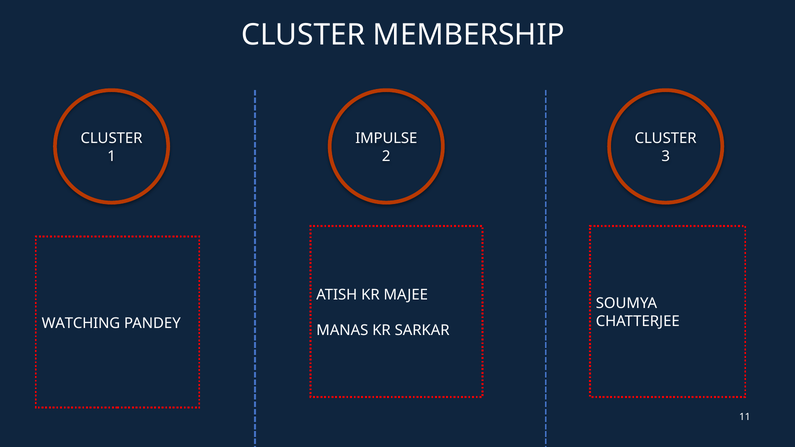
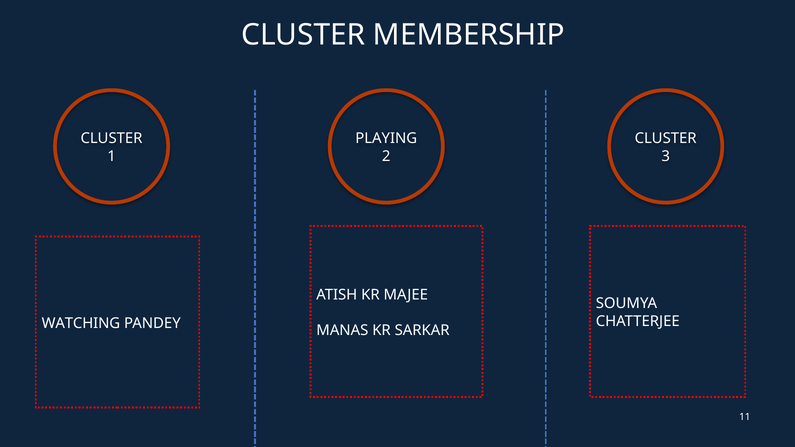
IMPULSE: IMPULSE -> PLAYING
